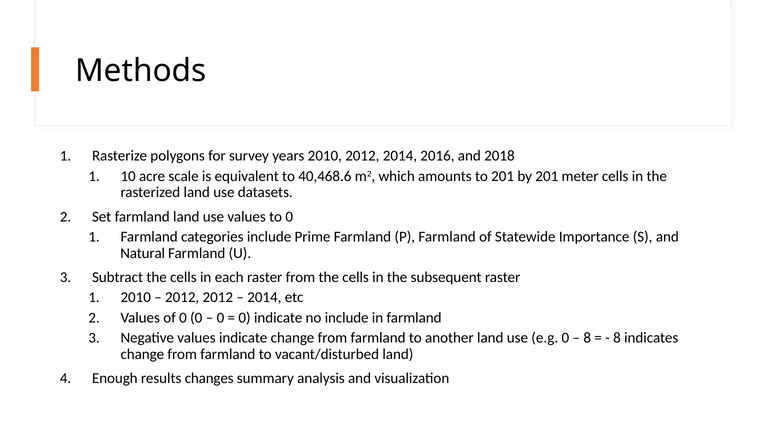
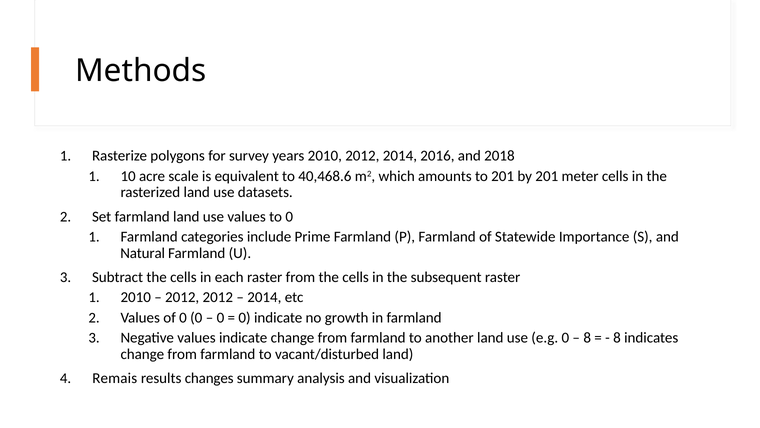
no include: include -> growth
Enough: Enough -> Remais
